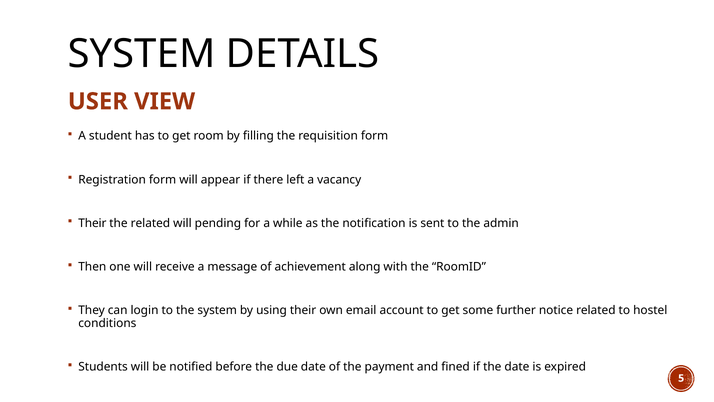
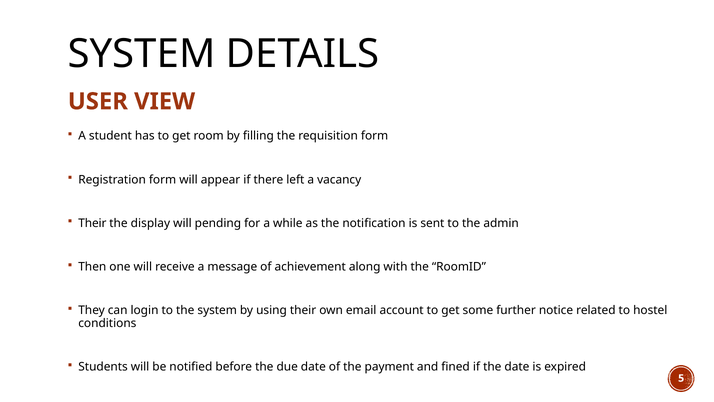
the related: related -> display
